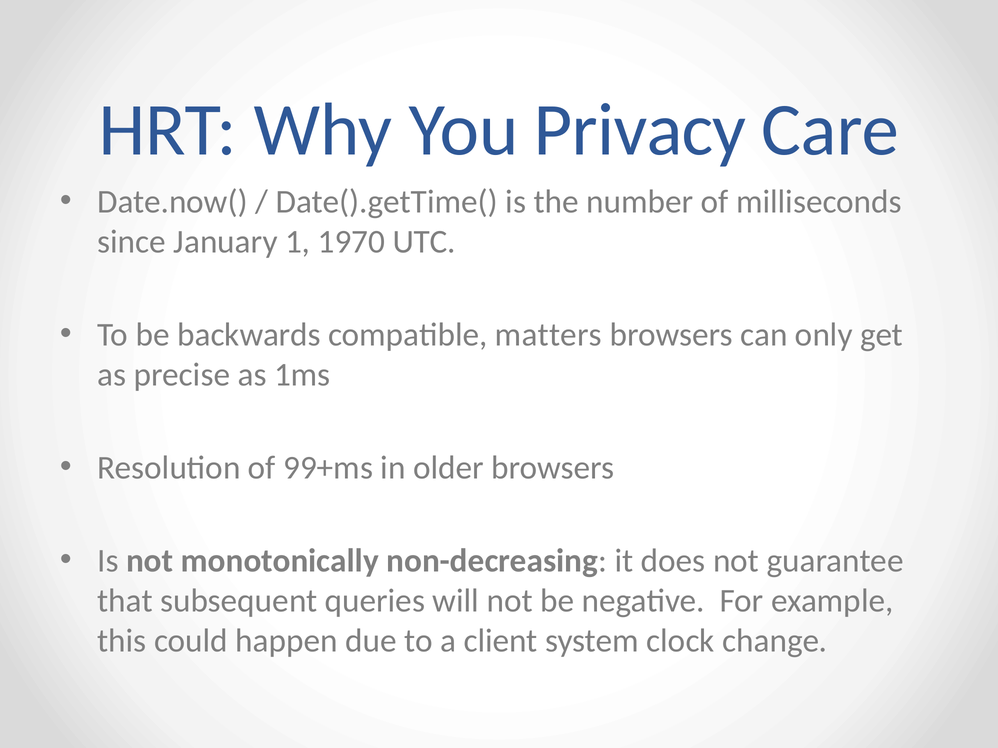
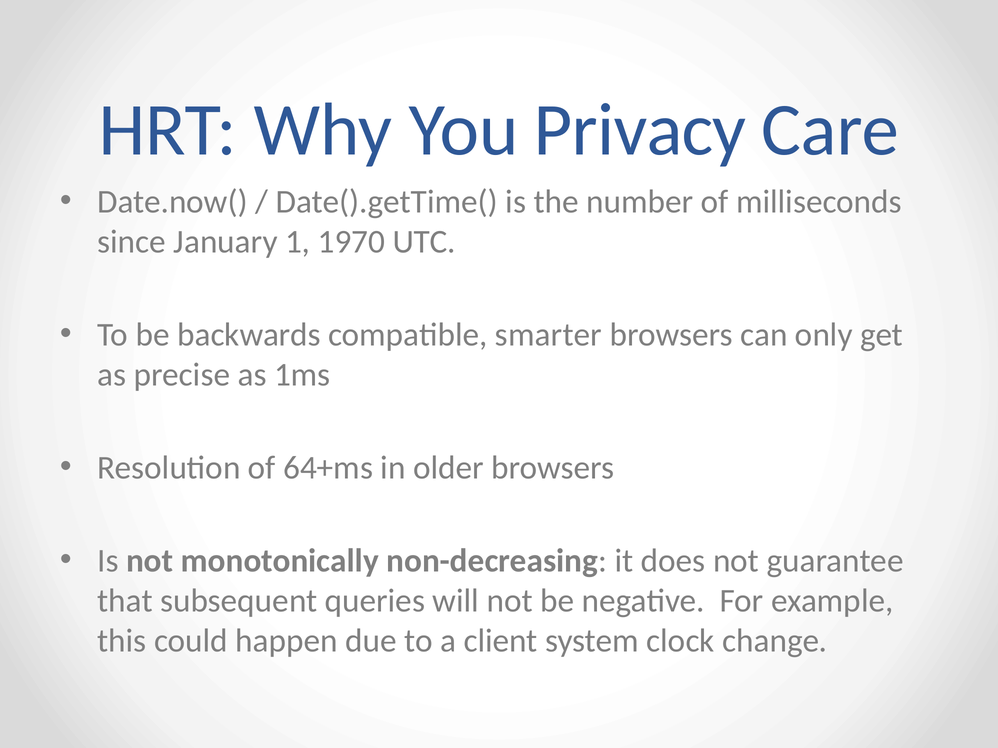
matters: matters -> smarter
99+ms: 99+ms -> 64+ms
